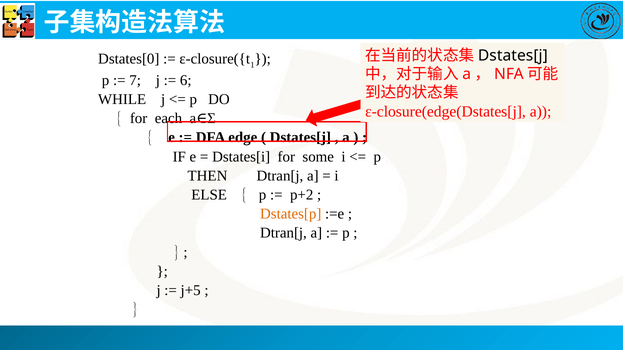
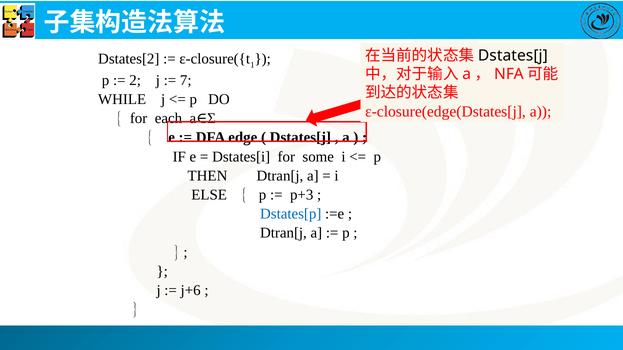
Dstates[0: Dstates[0 -> Dstates[2
7: 7 -> 2
6: 6 -> 7
p+2: p+2 -> p+3
Dstates[p colour: orange -> blue
j+5: j+5 -> j+6
